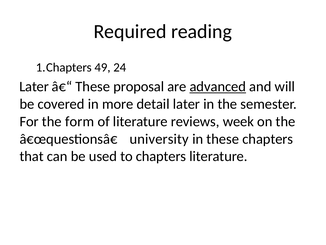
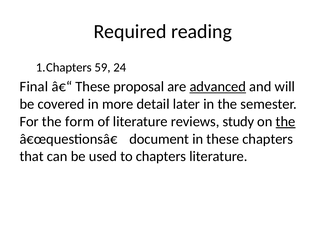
49: 49 -> 59
Later at (34, 87): Later -> Final
week: week -> study
the at (286, 121) underline: none -> present
university: university -> document
